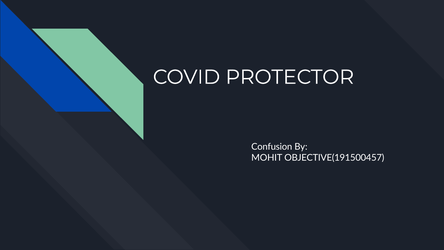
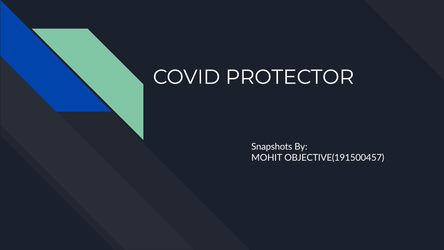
Confusion: Confusion -> Snapshots
